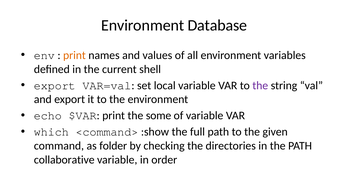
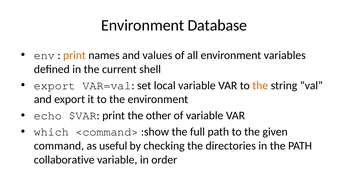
the at (260, 85) colour: purple -> orange
some: some -> other
folder: folder -> useful
